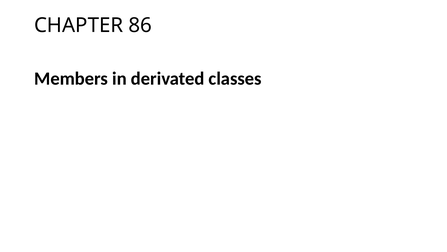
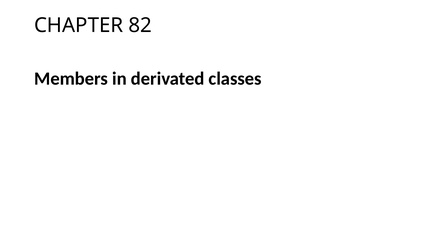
86: 86 -> 82
